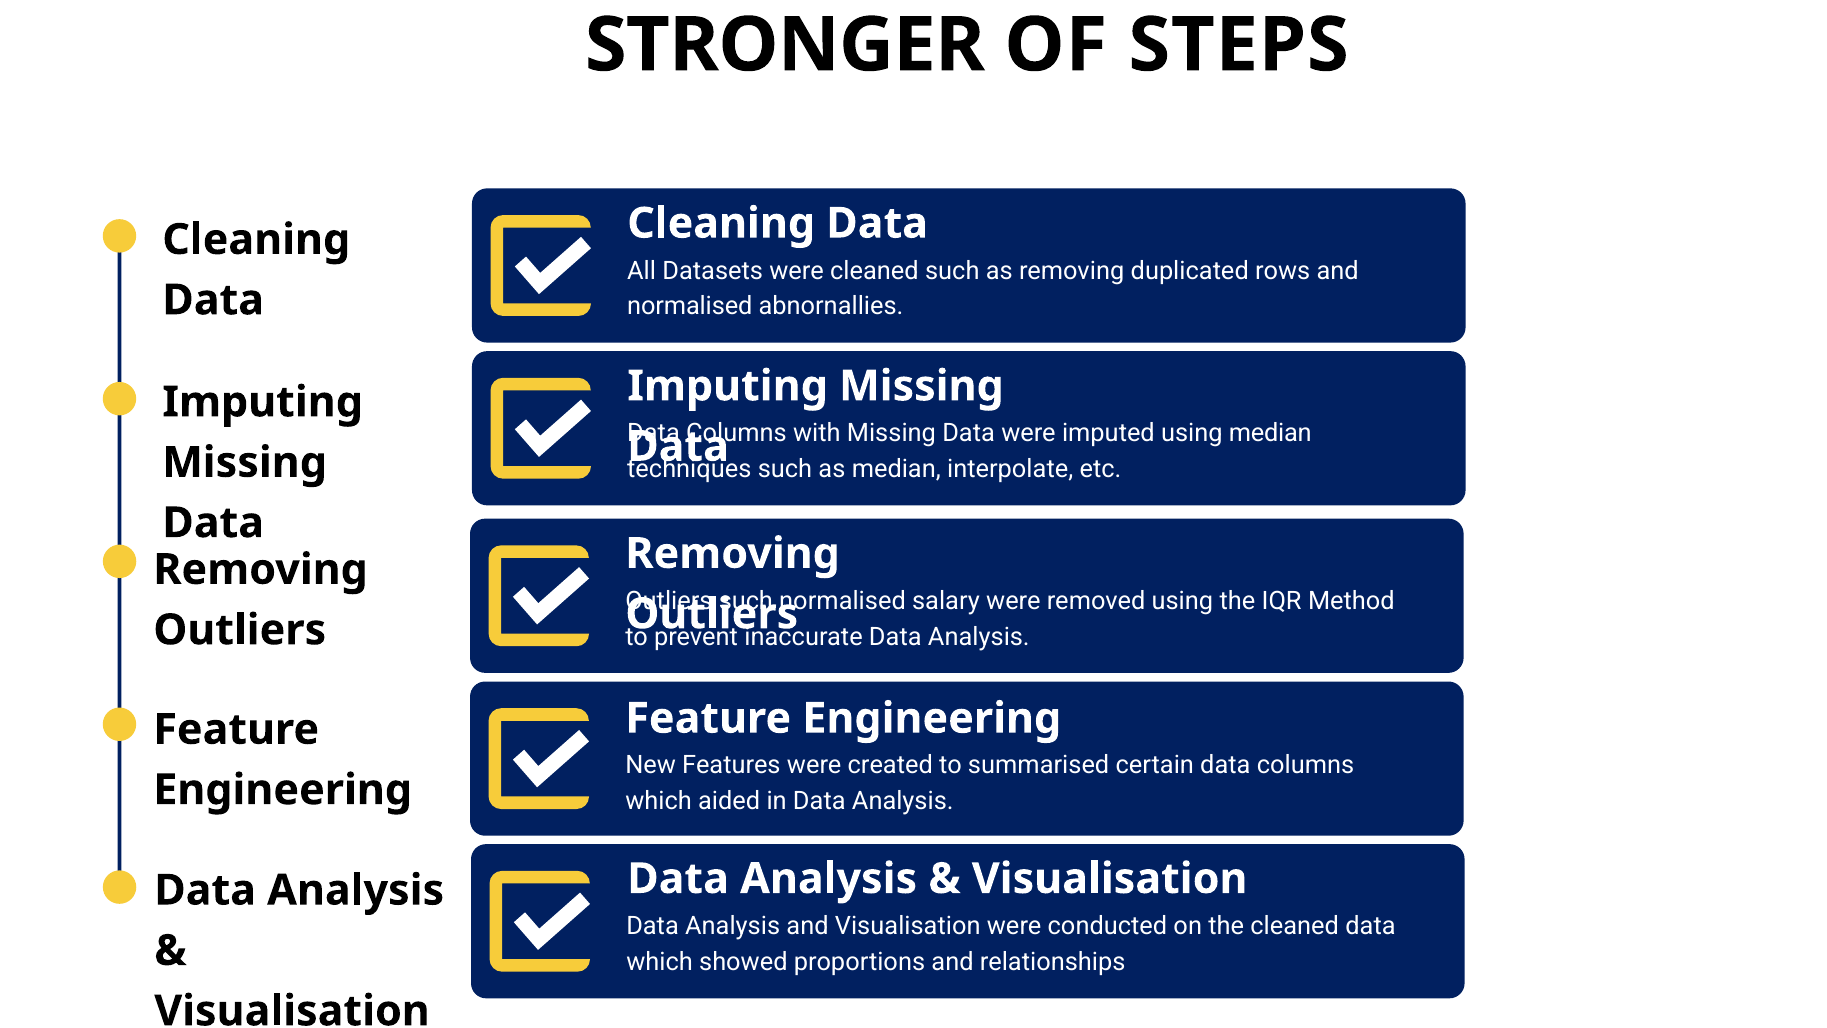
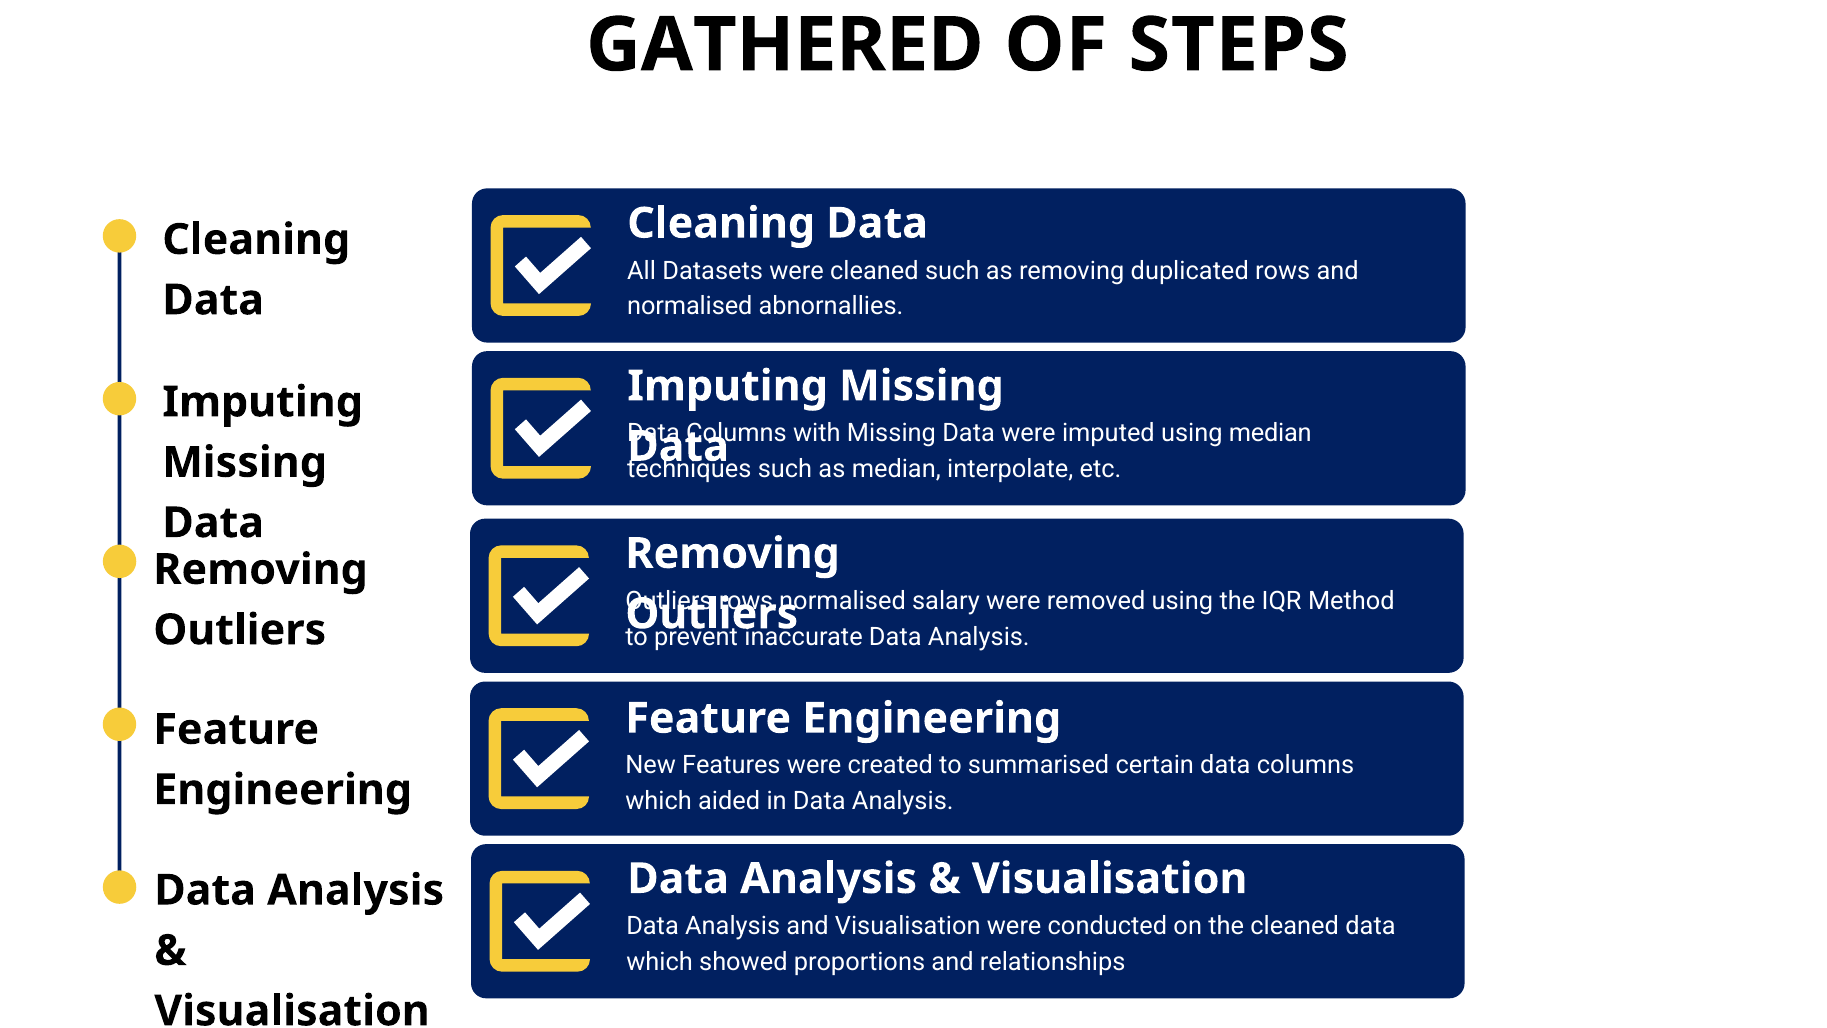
STRONGER: STRONGER -> GATHERED
Outliers such: such -> rows
